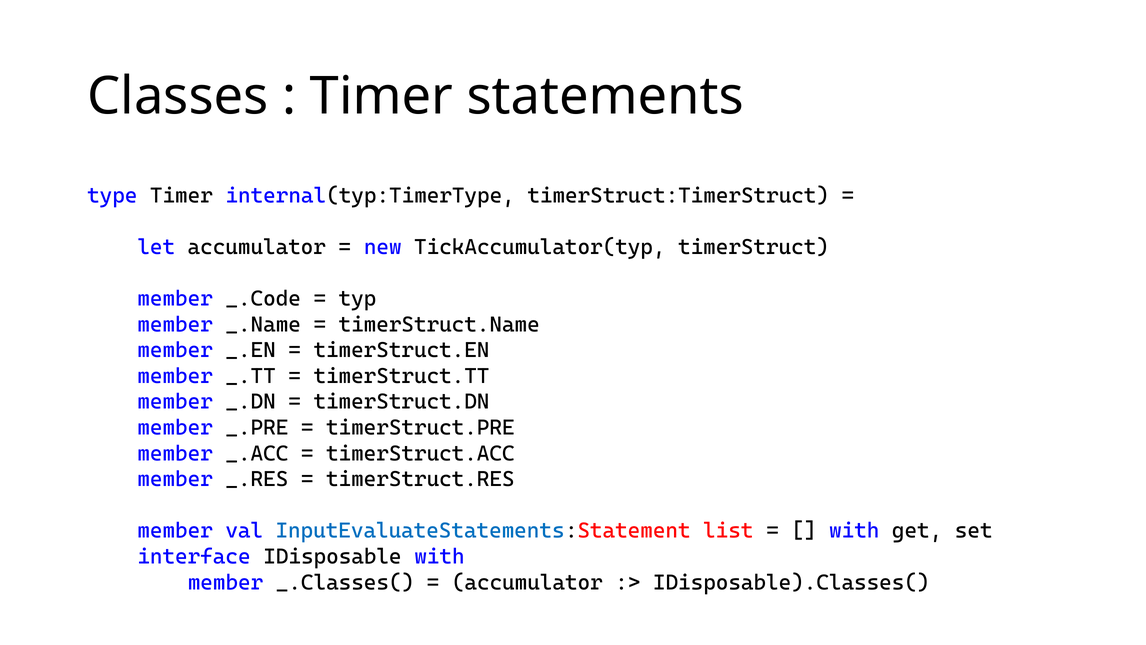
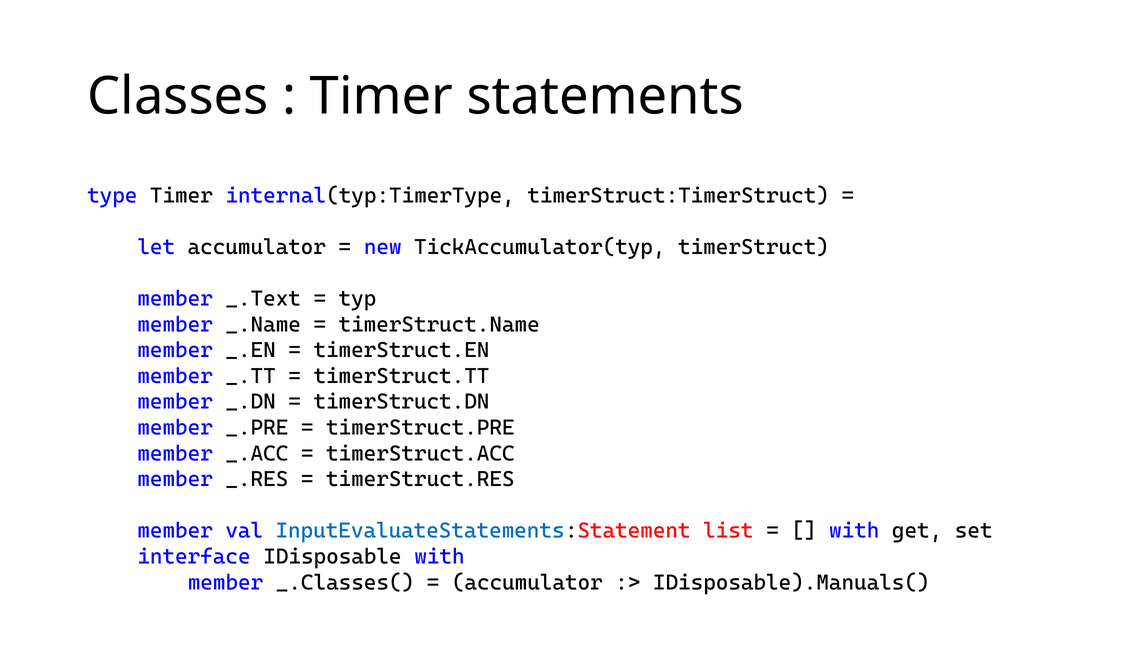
_.Code: _.Code -> _.Text
IDisposable).Classes(: IDisposable).Classes( -> IDisposable).Manuals(
